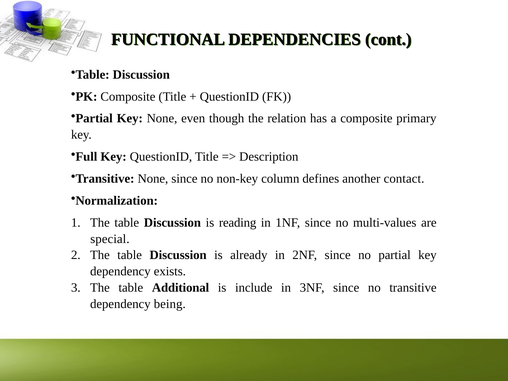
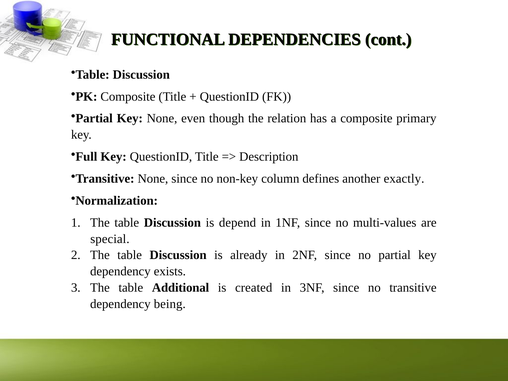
contact: contact -> exactly
reading: reading -> depend
include: include -> created
